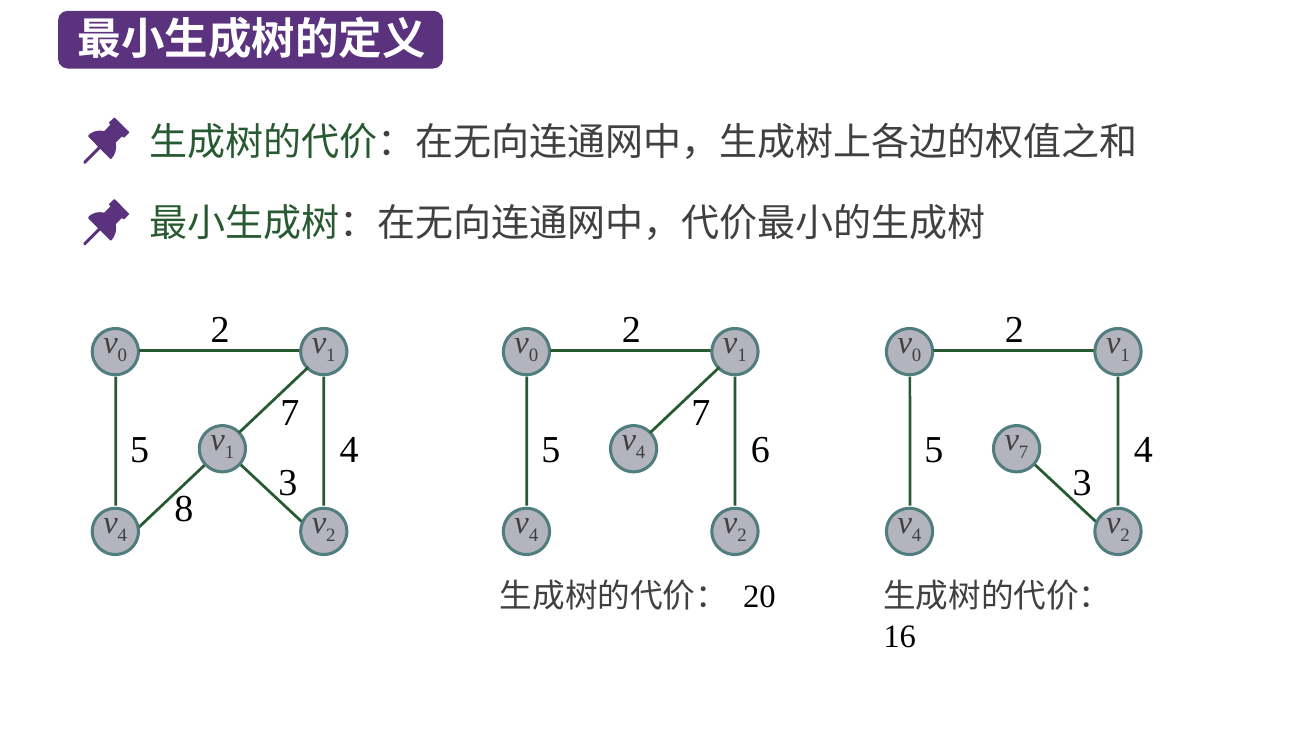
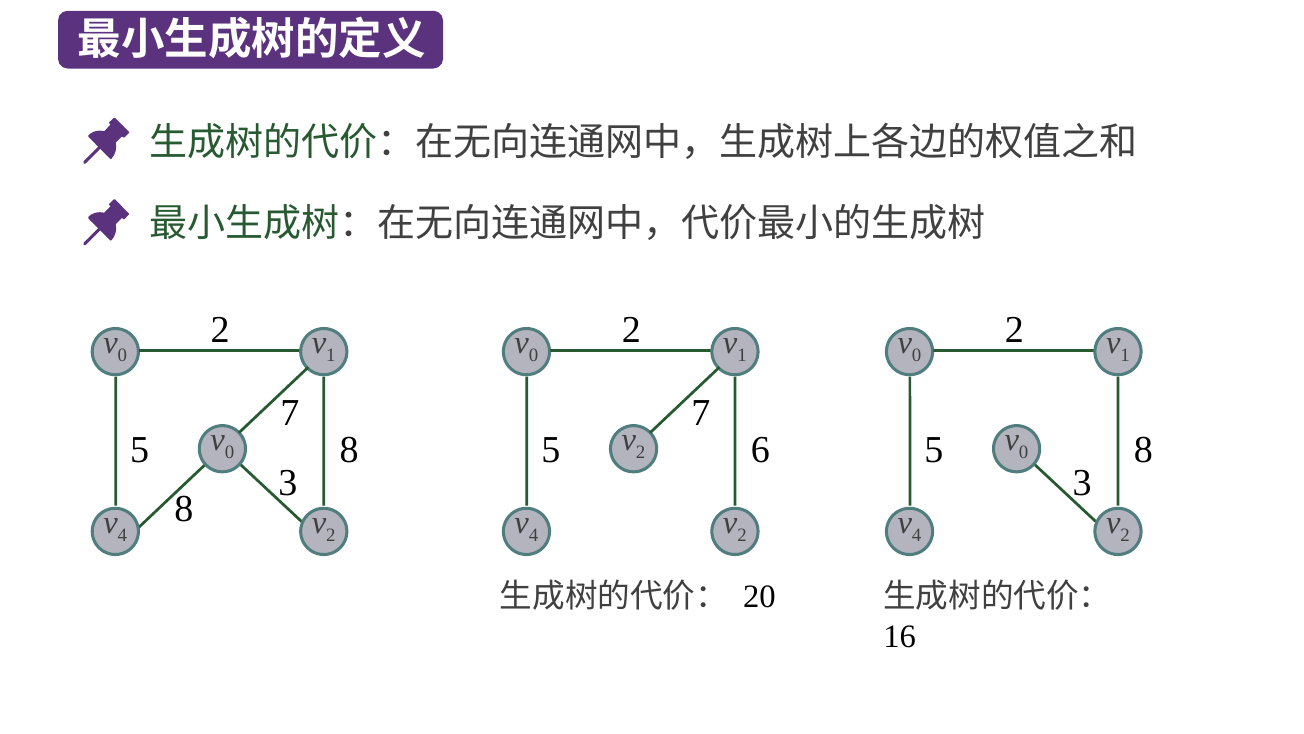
1 at (230, 452): 1 -> 0
4 at (641, 452): 4 -> 2
7 at (1024, 452): 7 -> 0
4 at (349, 450): 4 -> 8
4 at (1143, 450): 4 -> 8
